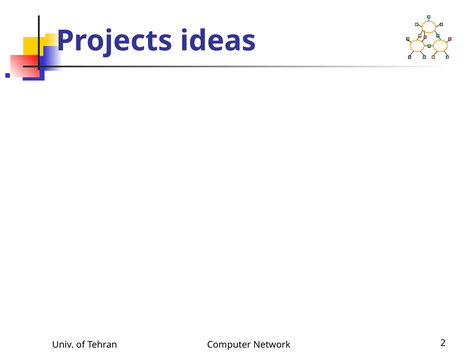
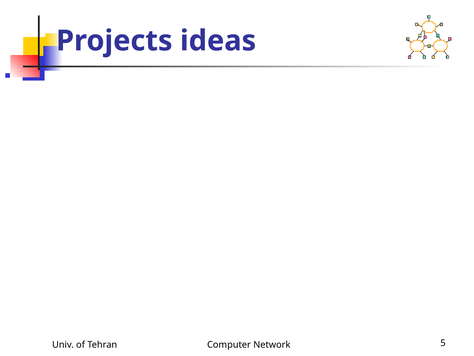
2: 2 -> 5
